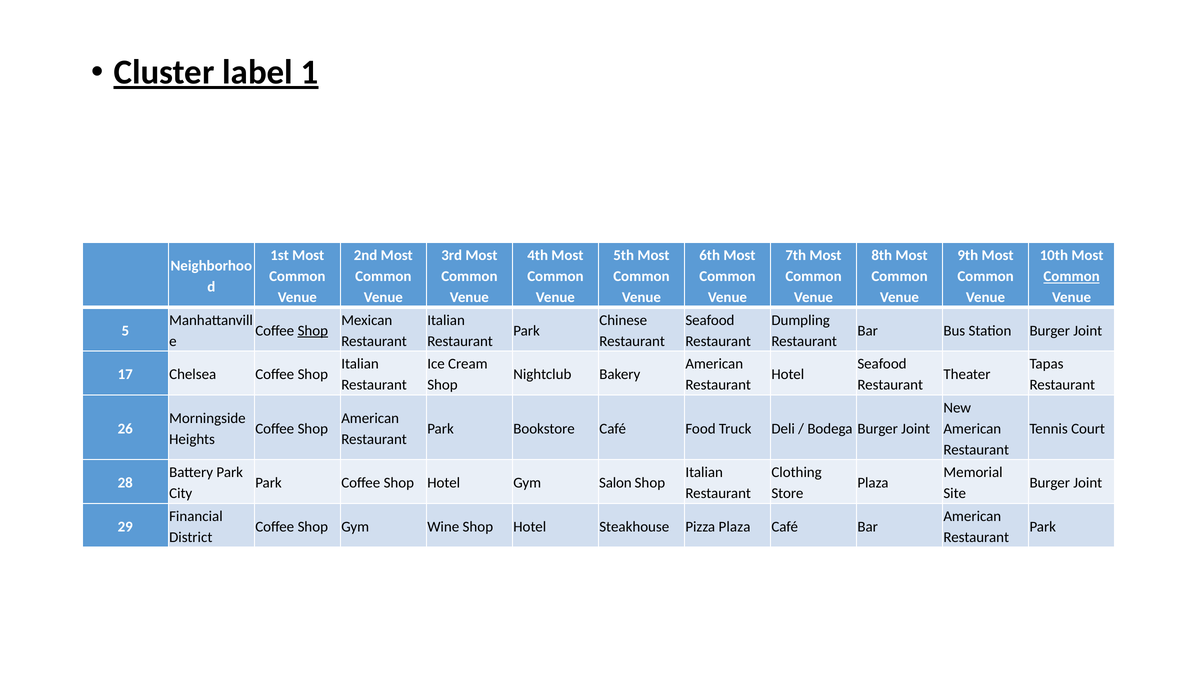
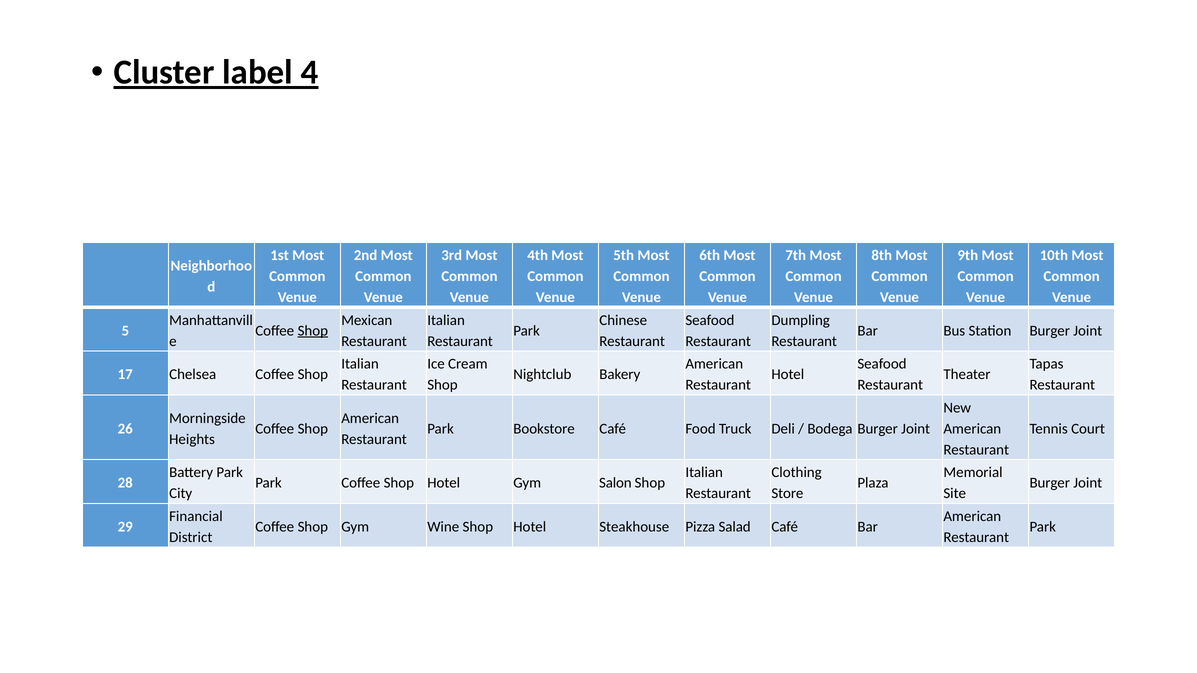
1: 1 -> 4
Common at (1072, 277) underline: present -> none
Pizza Plaza: Plaza -> Salad
